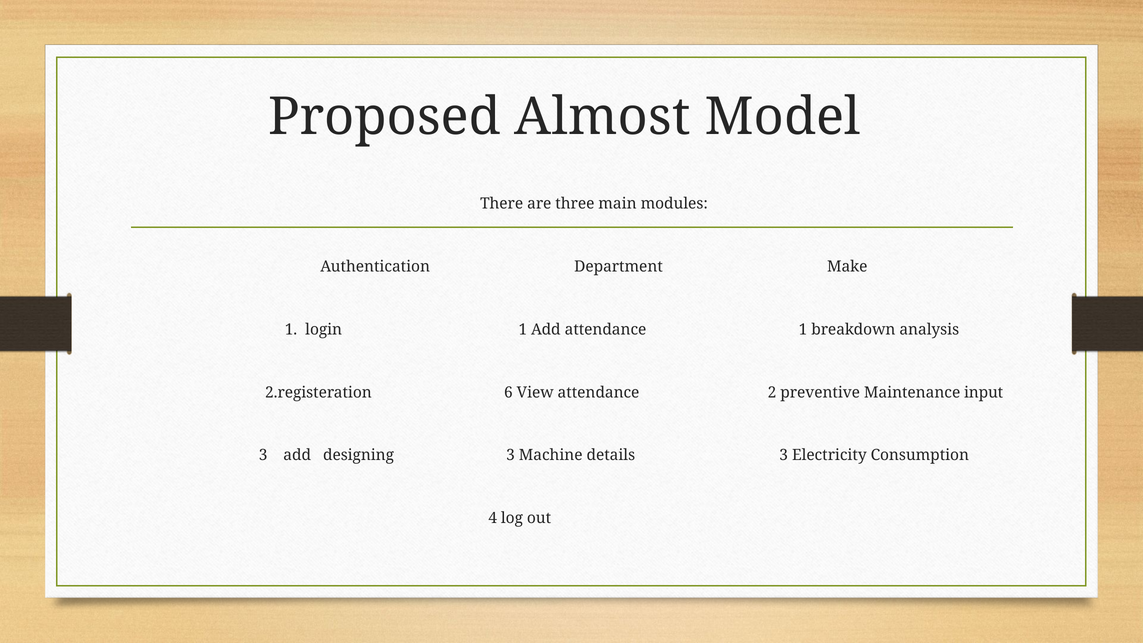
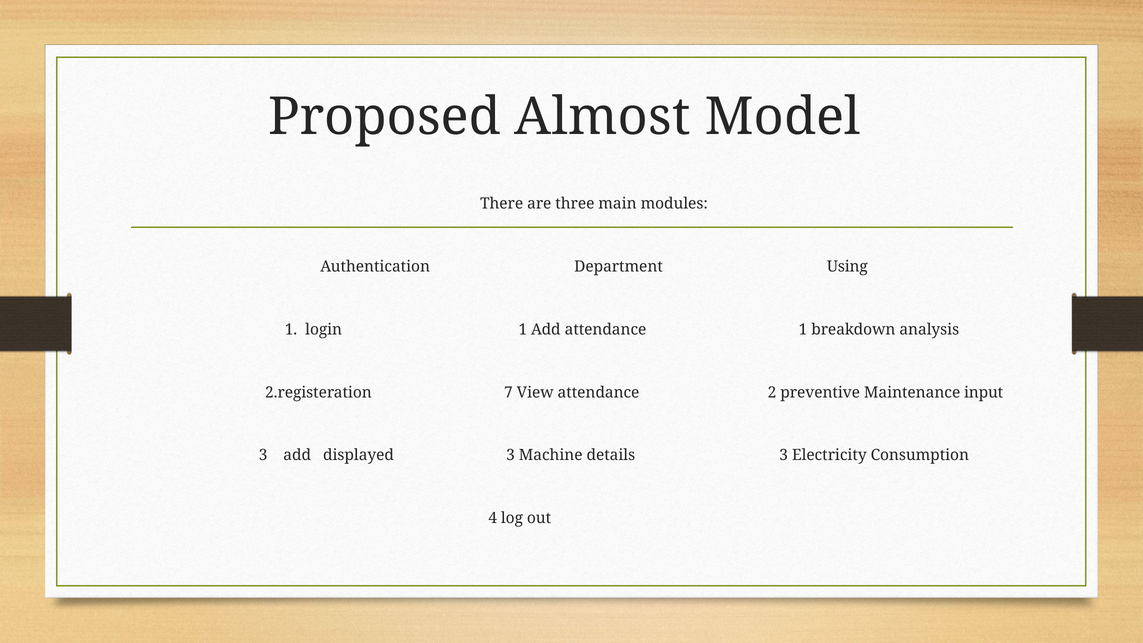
Make: Make -> Using
6: 6 -> 7
designing: designing -> displayed
